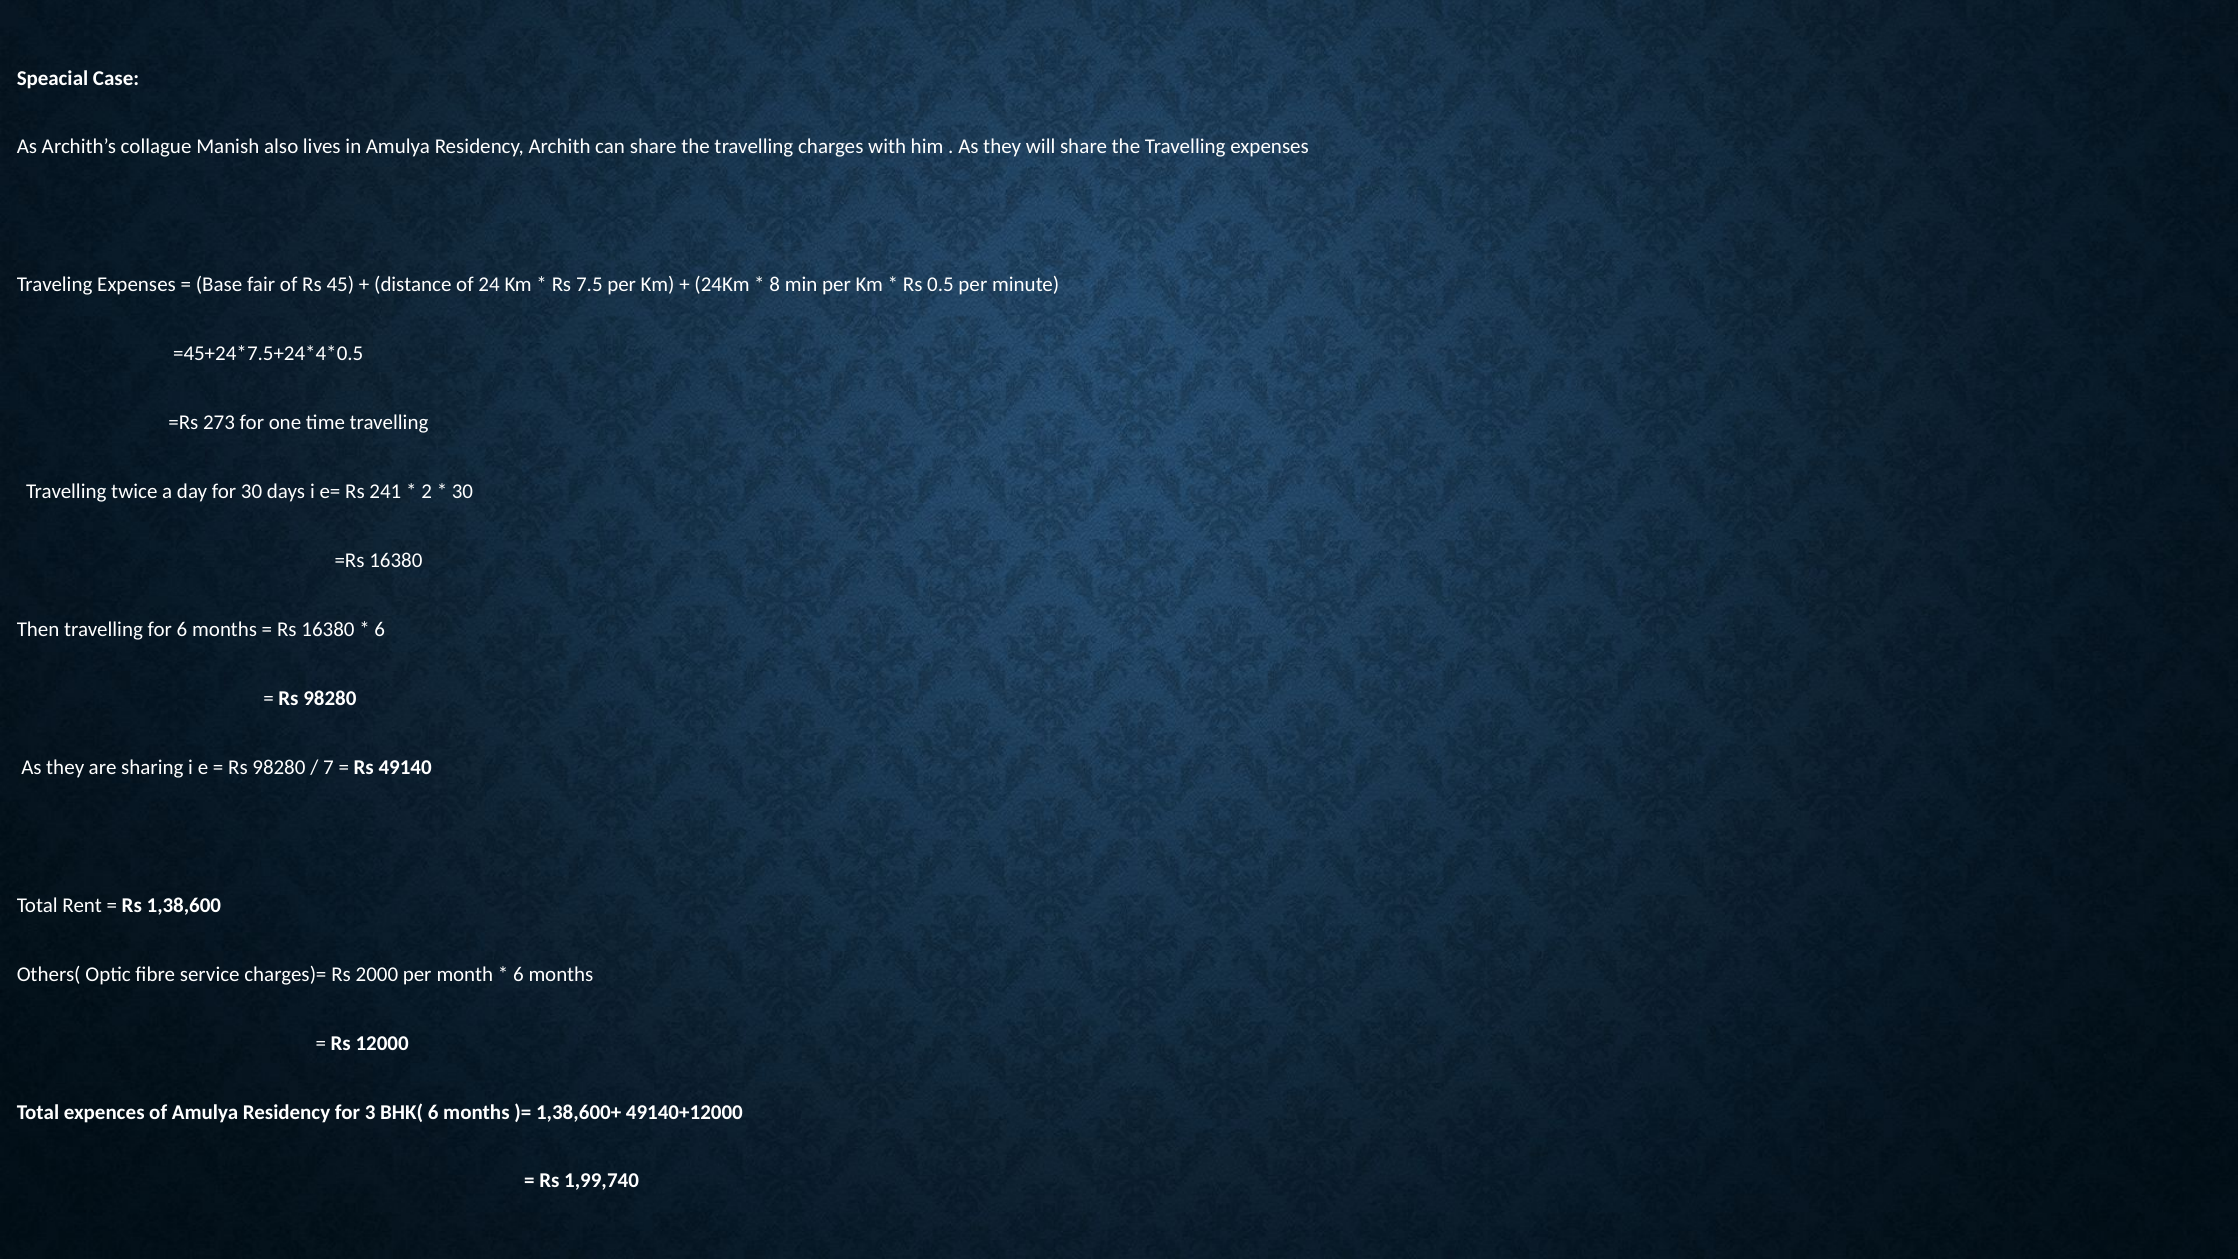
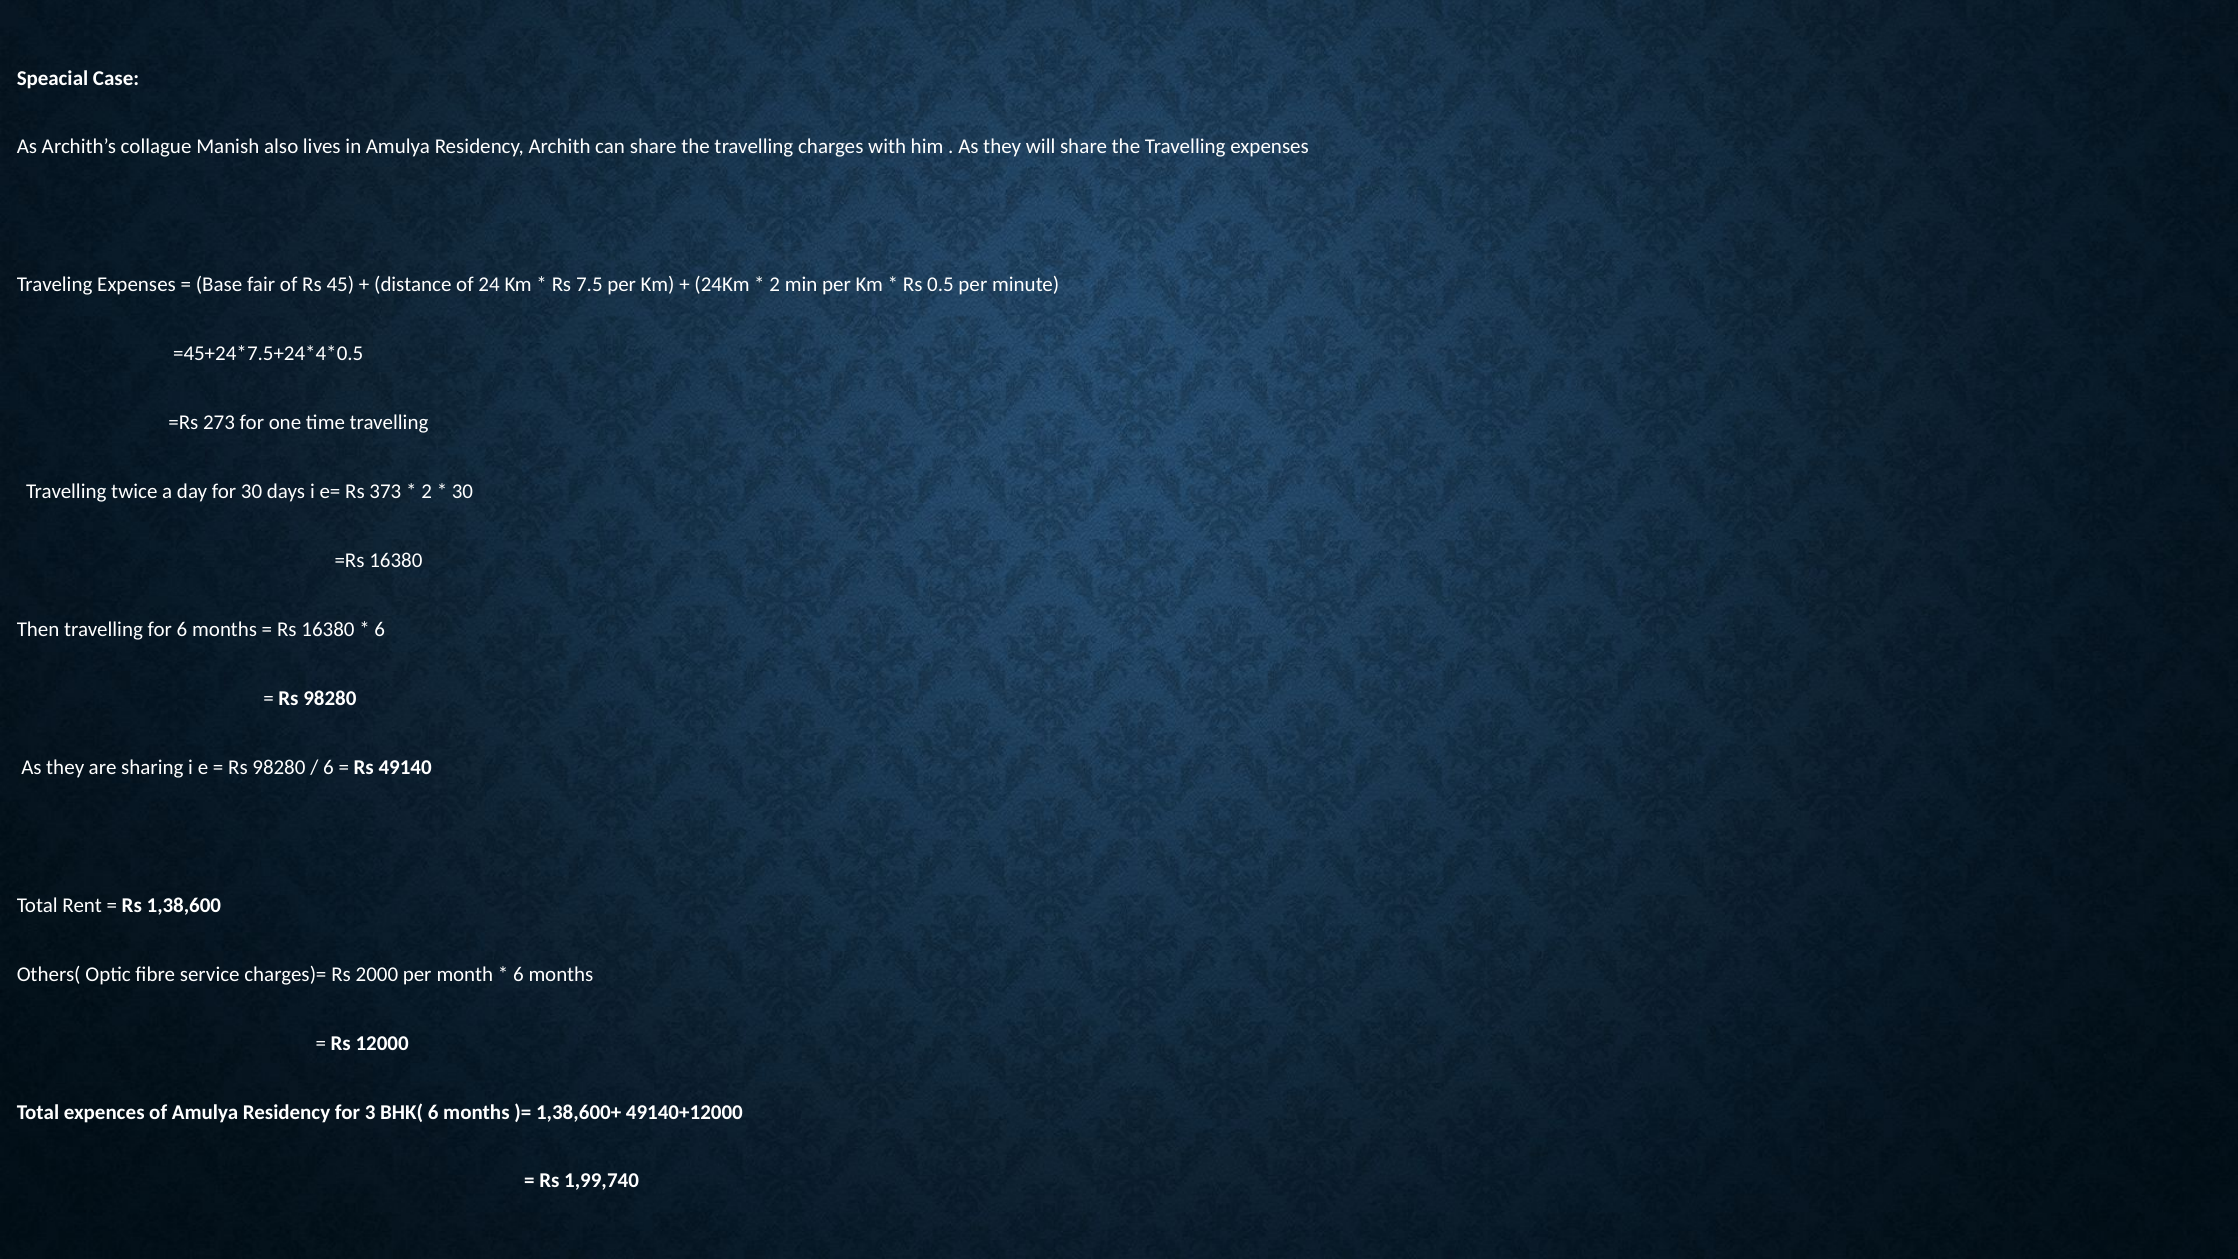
8 at (775, 285): 8 -> 2
241: 241 -> 373
7 at (328, 767): 7 -> 6
